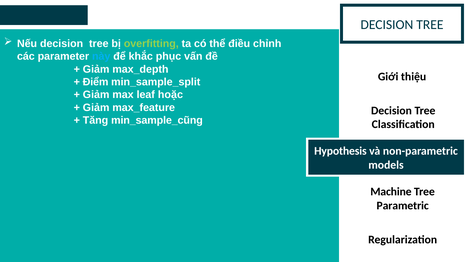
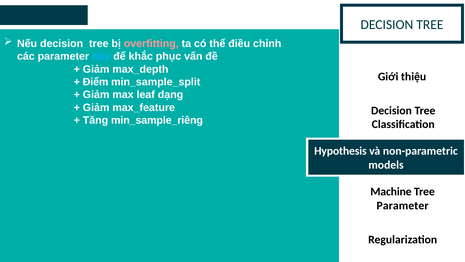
overfitting colour: light green -> pink
hoặc: hoặc -> dạng
min_sample_cũng: min_sample_cũng -> min_sample_riêng
Parametric at (403, 205): Parametric -> Parameter
